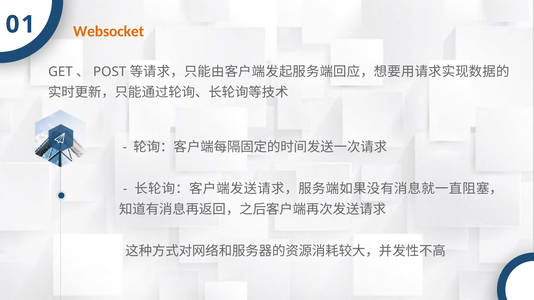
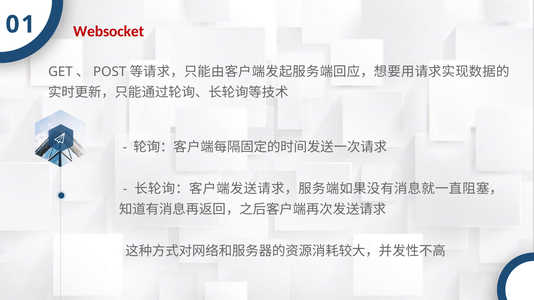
Websocket colour: orange -> red
